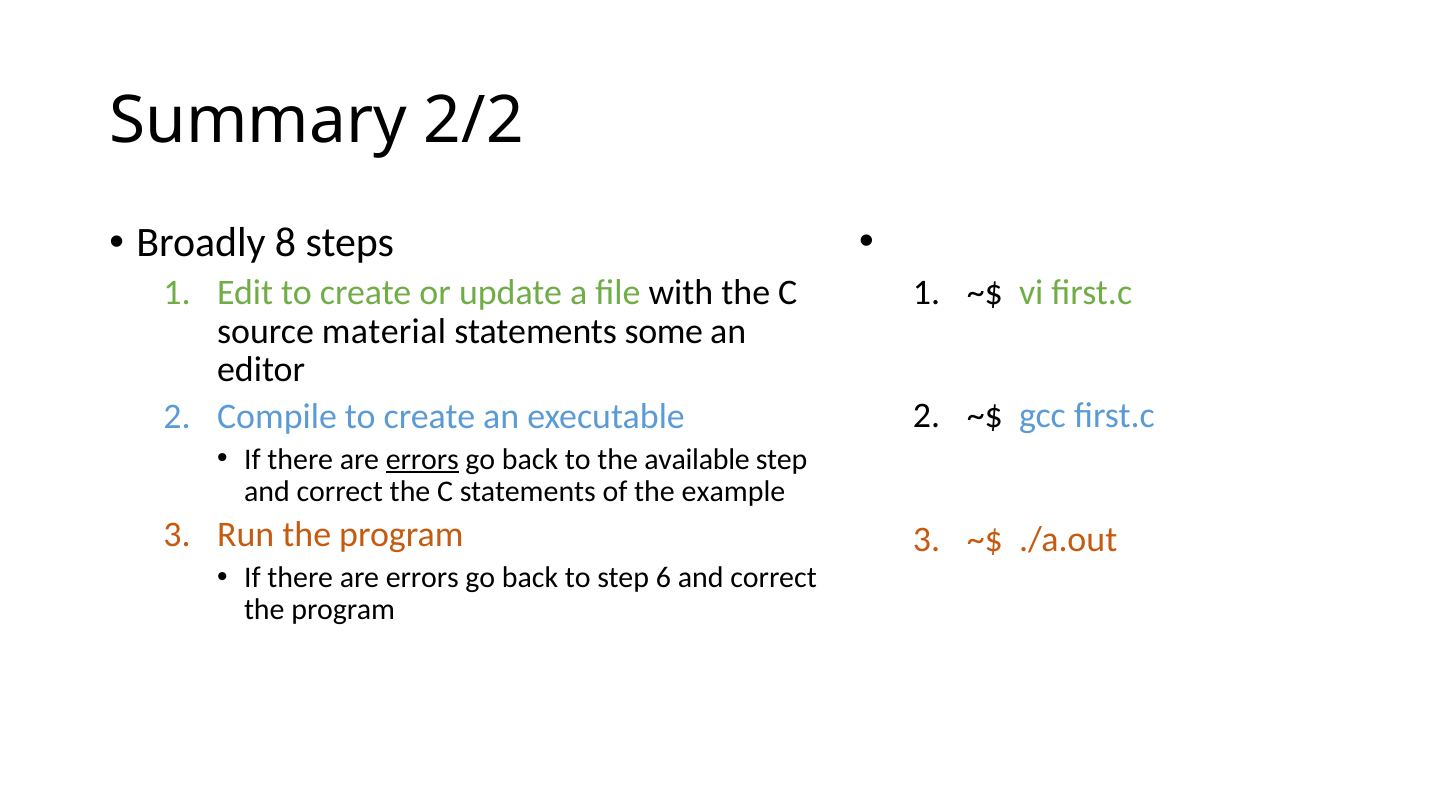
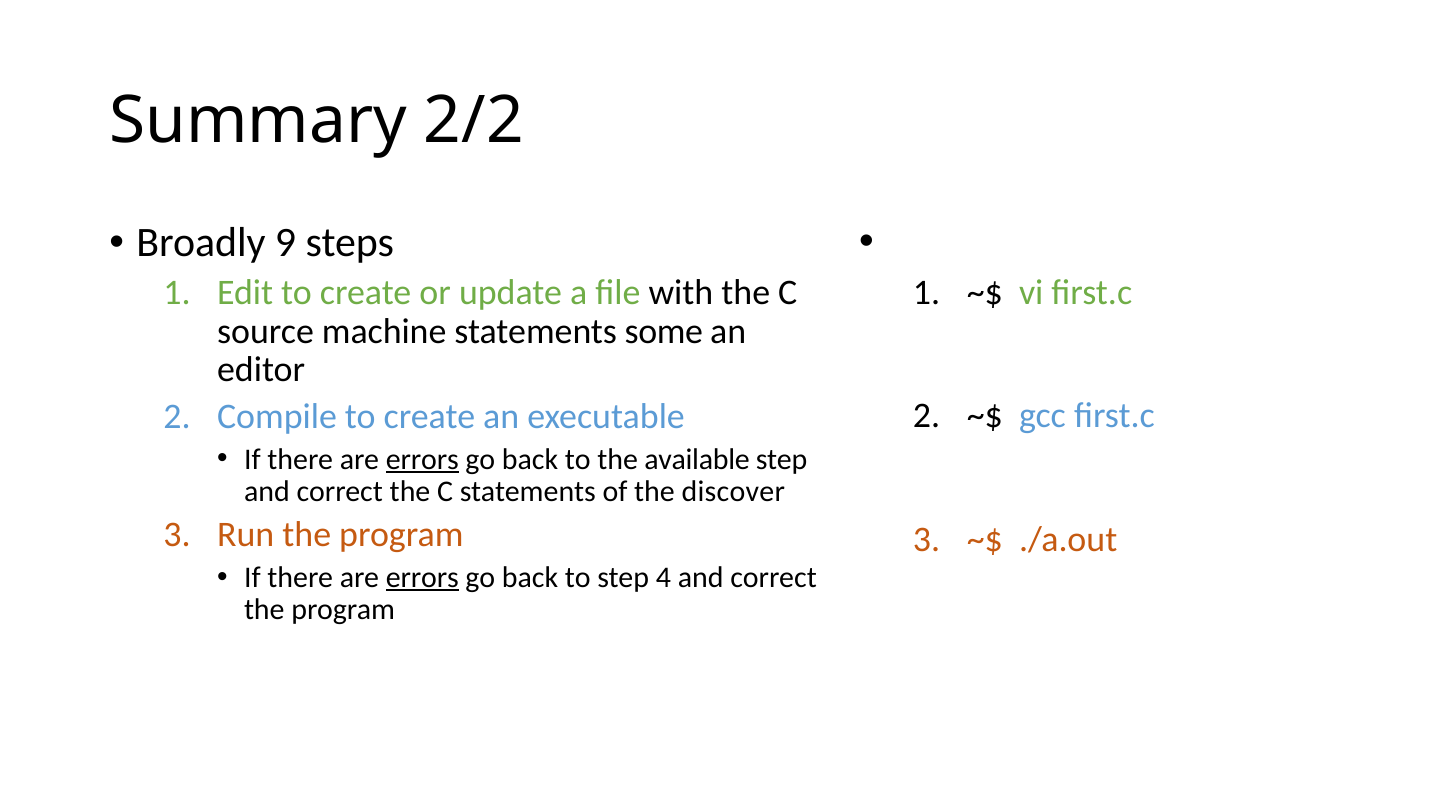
8: 8 -> 9
material: material -> machine
example: example -> discover
errors at (422, 577) underline: none -> present
6: 6 -> 4
